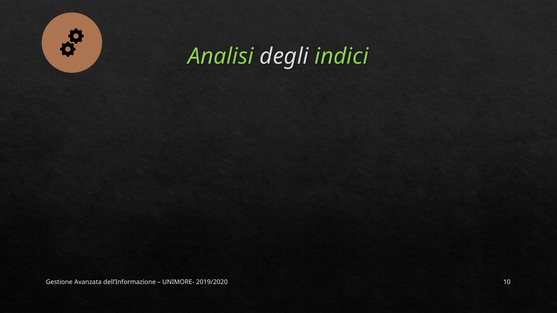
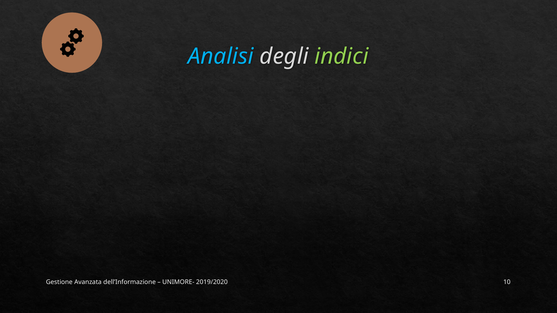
Analisi colour: light green -> light blue
